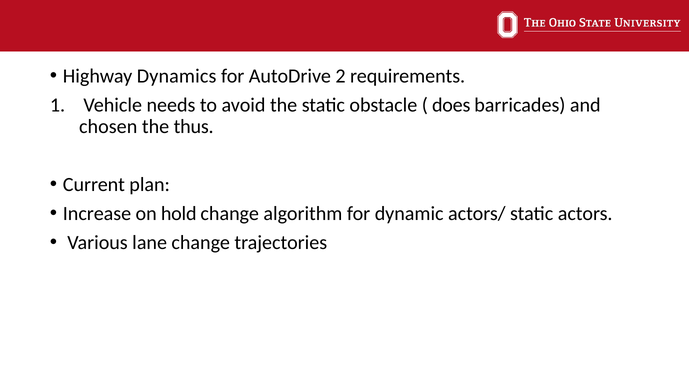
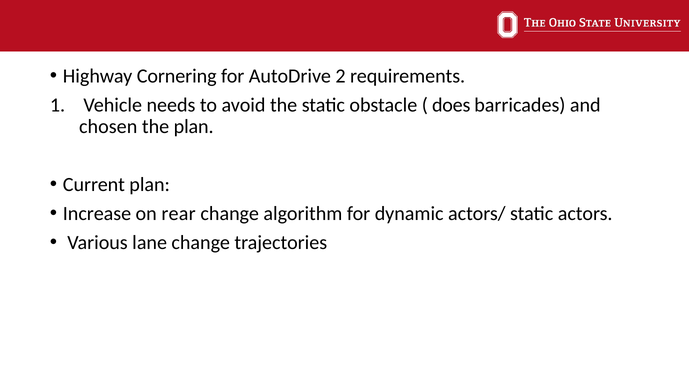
Dynamics: Dynamics -> Cornering
the thus: thus -> plan
hold: hold -> rear
